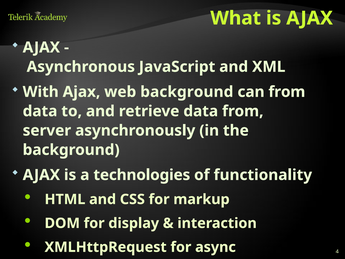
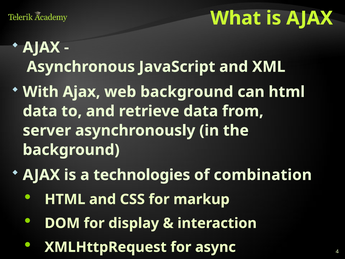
can from: from -> html
functionality: functionality -> combination
